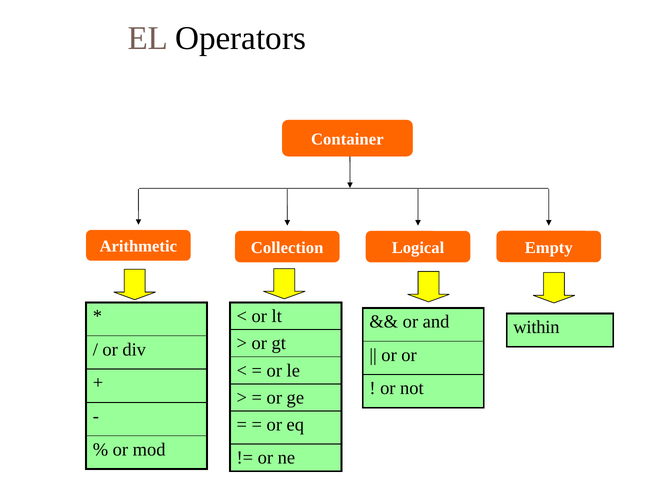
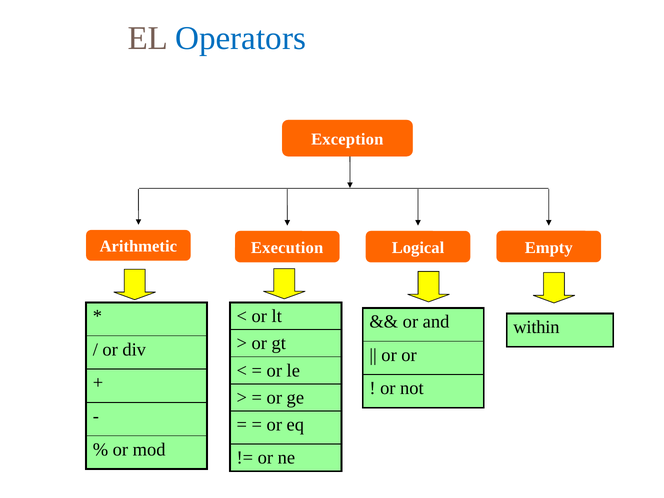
Operators colour: black -> blue
Container: Container -> Exception
Collection: Collection -> Execution
